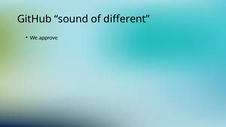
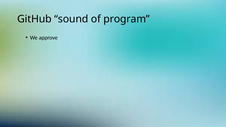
different: different -> program
